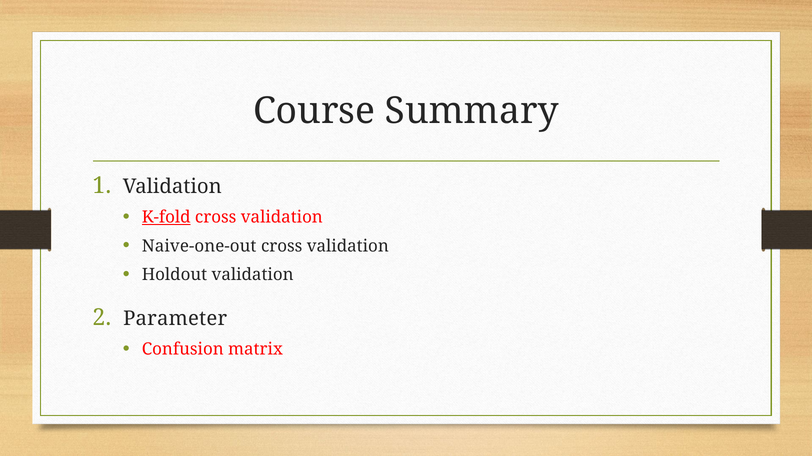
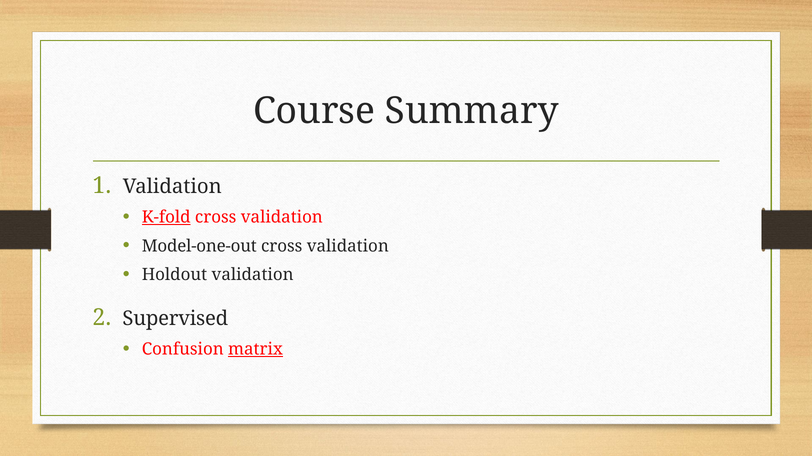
Naive-one-out: Naive-one-out -> Model-one-out
Parameter: Parameter -> Supervised
matrix underline: none -> present
